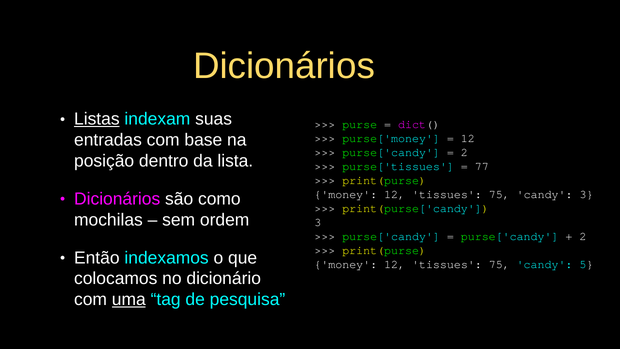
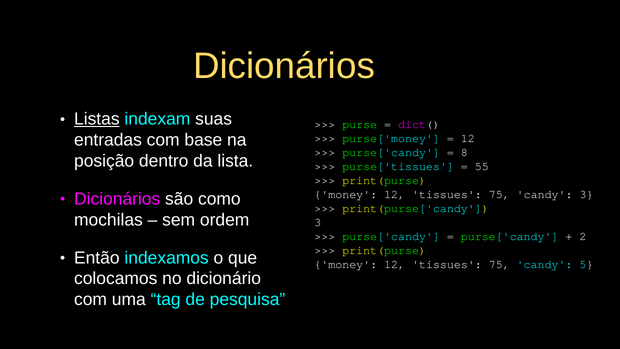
2 at (464, 152): 2 -> 8
77: 77 -> 55
uma underline: present -> none
